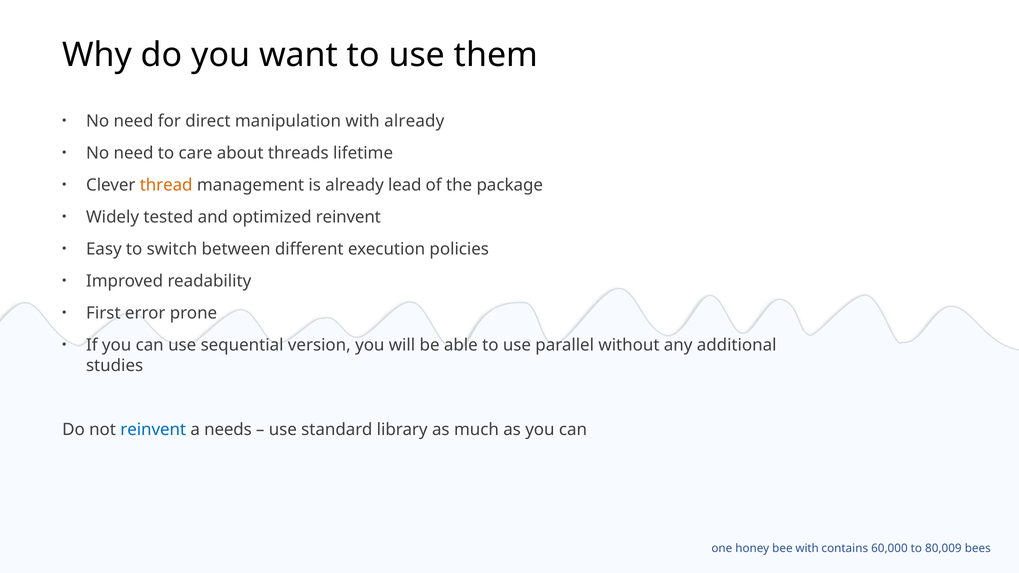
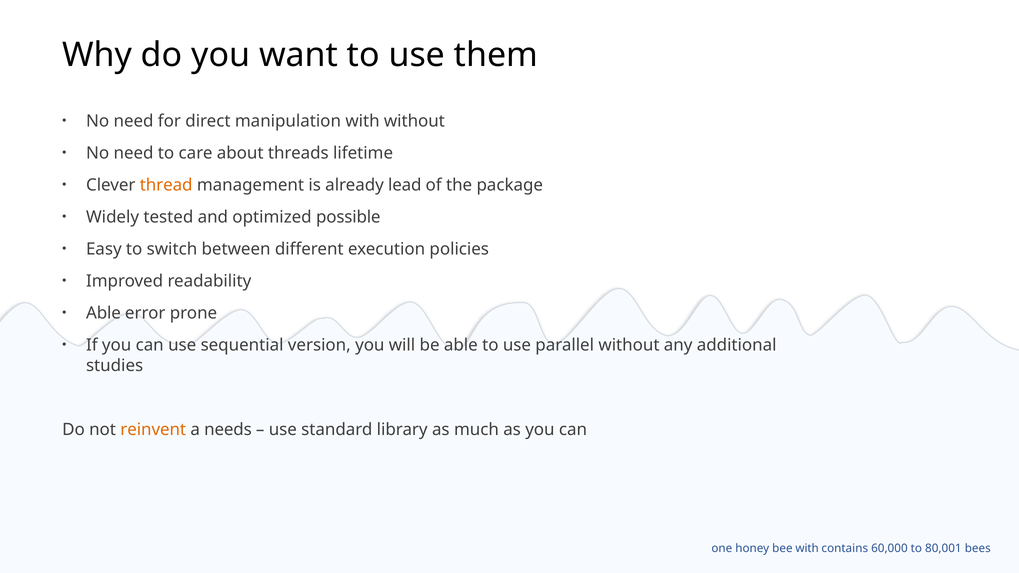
with already: already -> without
optimized reinvent: reinvent -> possible
First at (103, 313): First -> Able
reinvent at (153, 430) colour: blue -> orange
80,009: 80,009 -> 80,001
